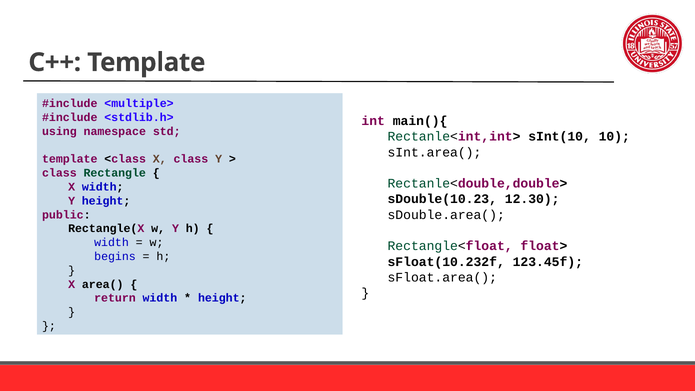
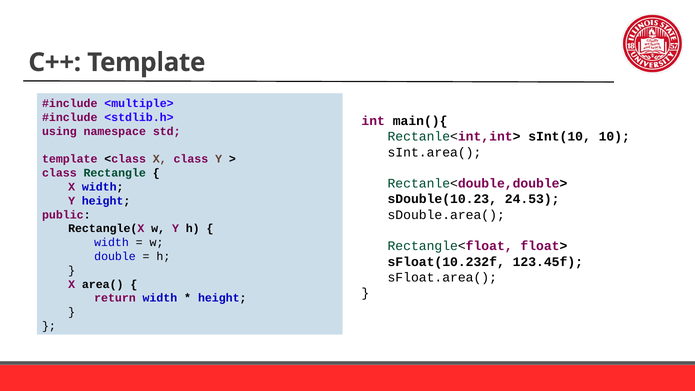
12.30: 12.30 -> 24.53
begins: begins -> double
